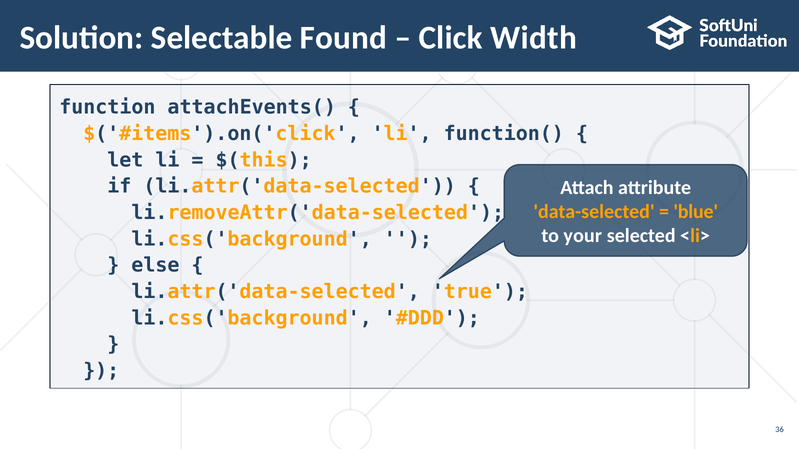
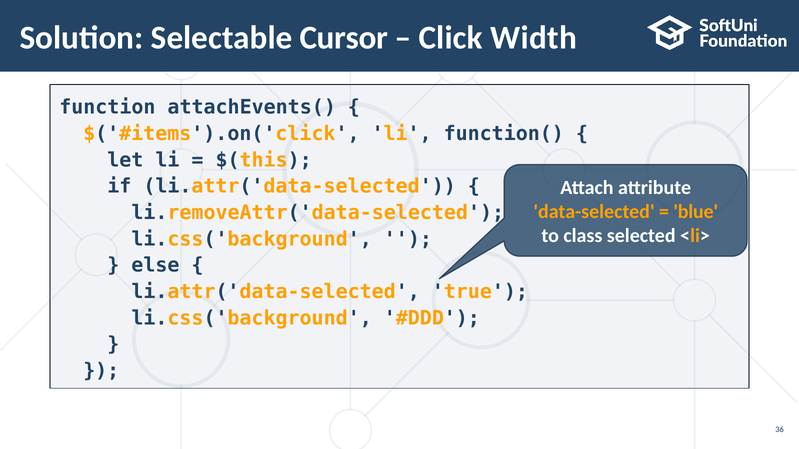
Found: Found -> Cursor
your: your -> class
